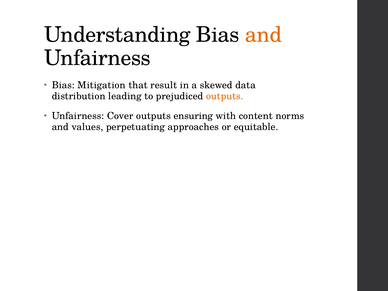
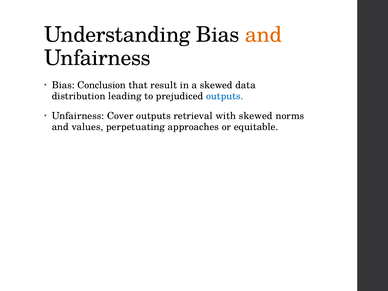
Mitigation: Mitigation -> Conclusion
outputs at (225, 96) colour: orange -> blue
ensuring: ensuring -> retrieval
with content: content -> skewed
